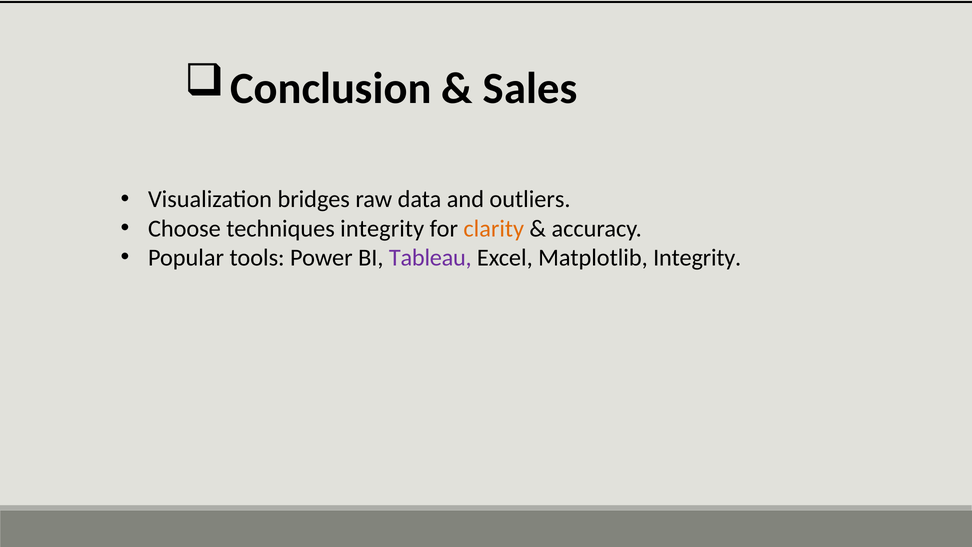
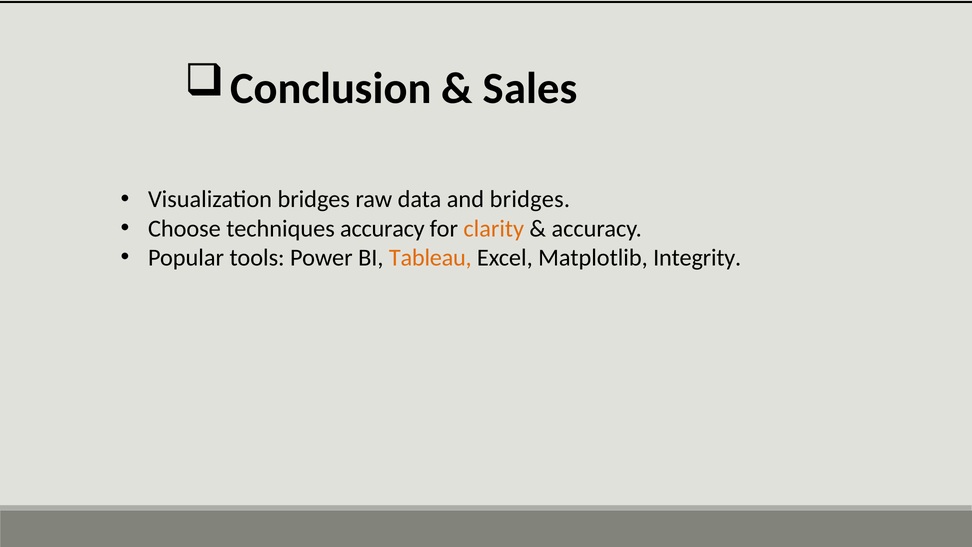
and outliers: outliers -> bridges
techniques integrity: integrity -> accuracy
Tableau colour: purple -> orange
